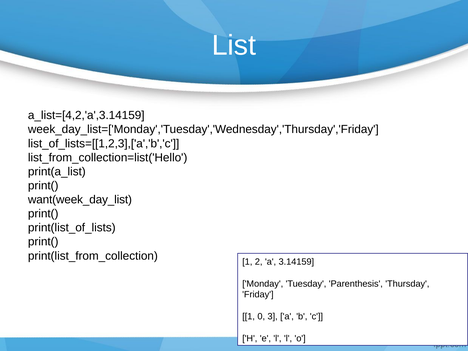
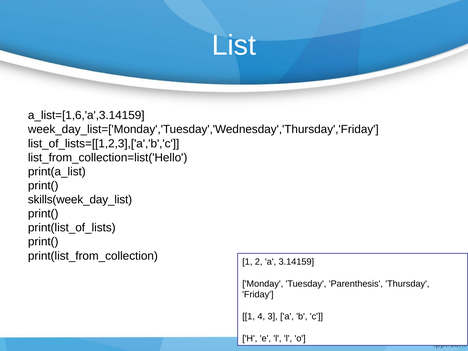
a_list=[4,2,'a',3.14159: a_list=[4,2,'a',3.14159 -> a_list=[1,6,'a',3.14159
want(week_day_list: want(week_day_list -> skills(week_day_list
0: 0 -> 4
